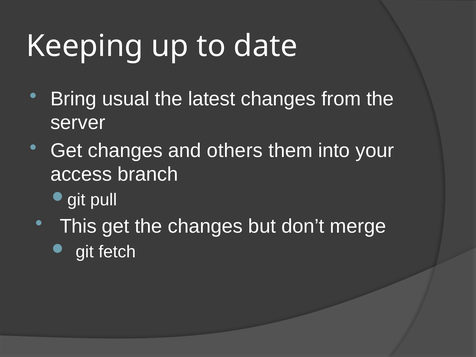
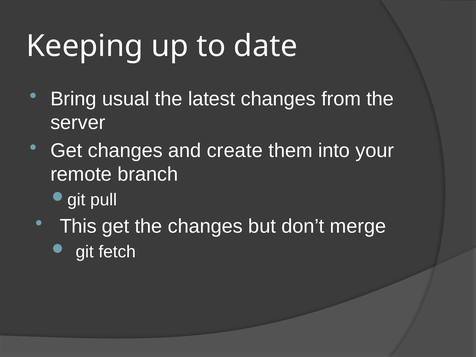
others: others -> create
access: access -> remote
